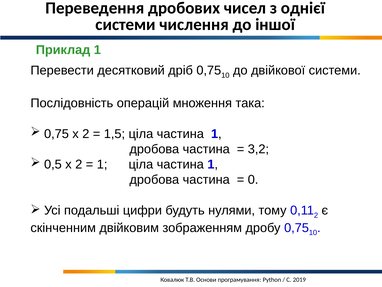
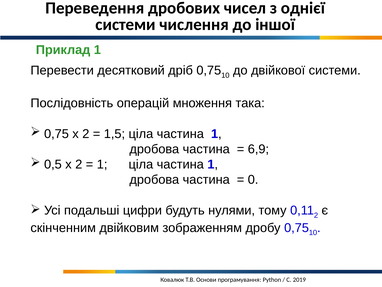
3,2: 3,2 -> 6,9
